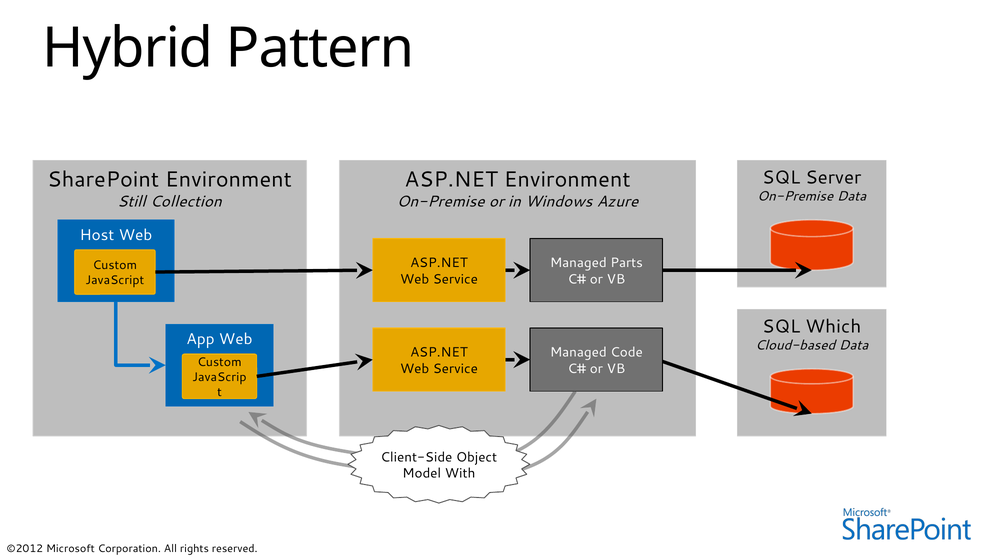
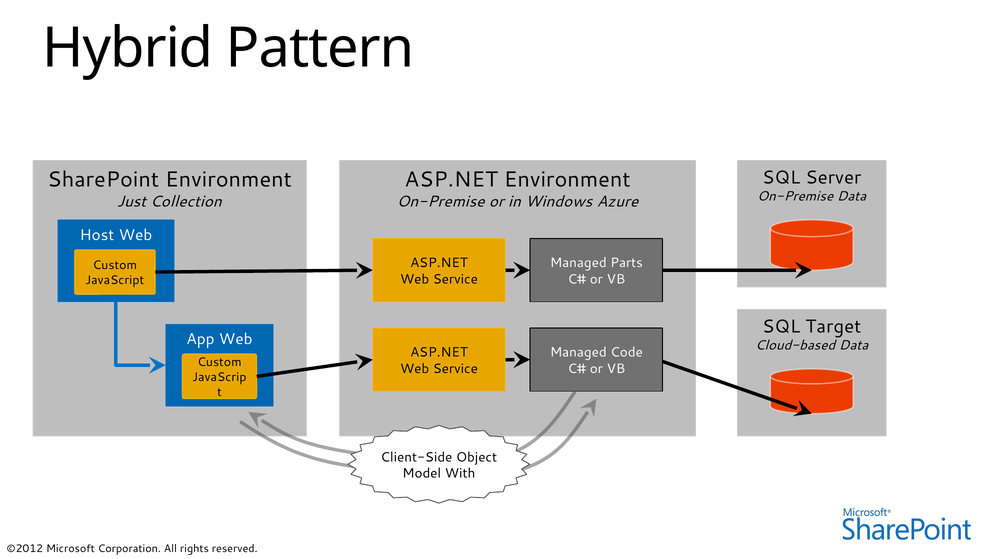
Still: Still -> Just
Which: Which -> Target
